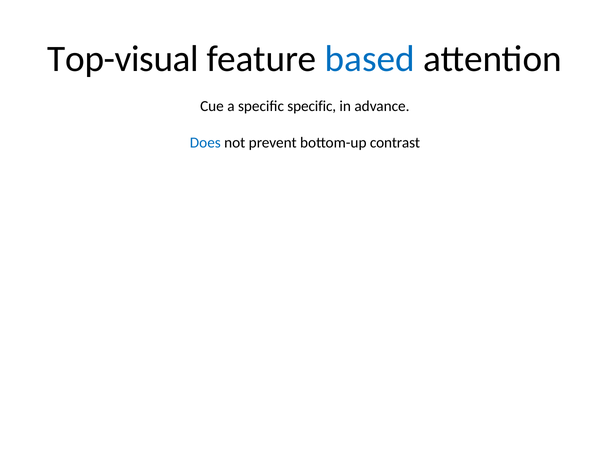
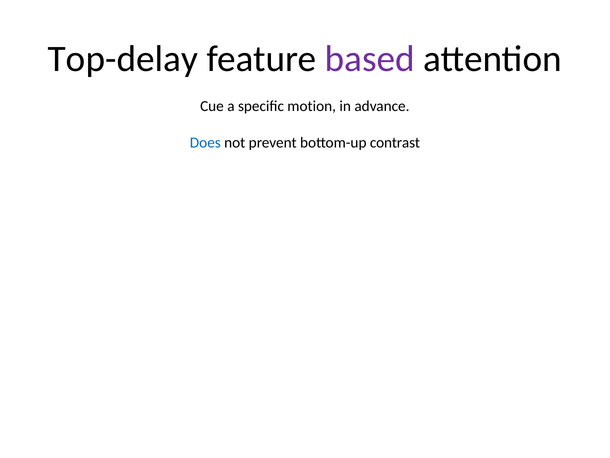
Top-visual: Top-visual -> Top-delay
based colour: blue -> purple
specific specific: specific -> motion
